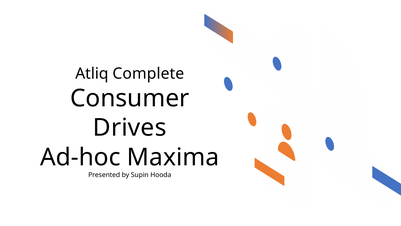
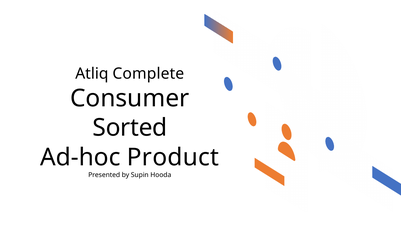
Drives: Drives -> Sorted
Maxima: Maxima -> Product
